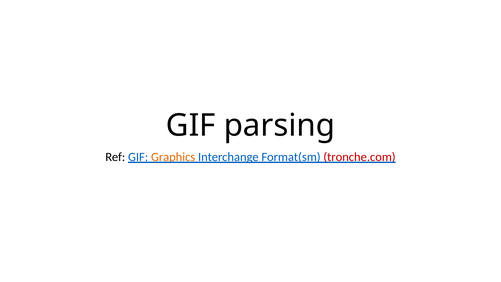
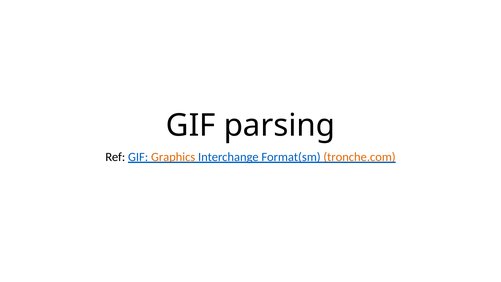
tronche.com colour: red -> orange
